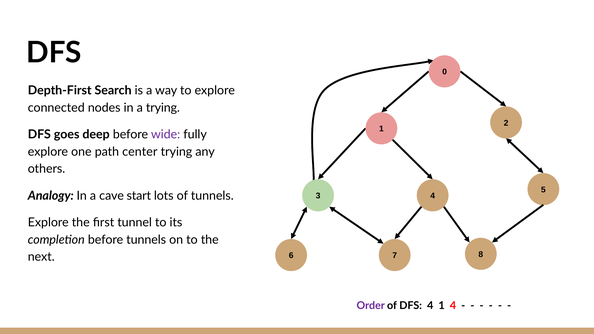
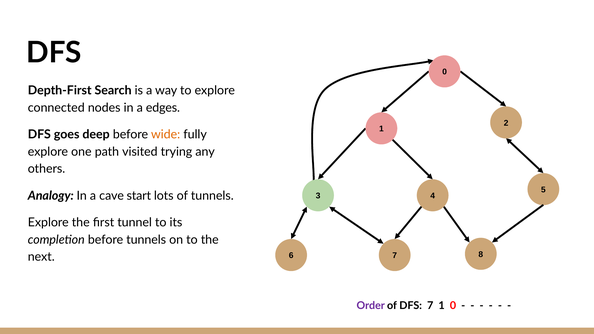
a trying: trying -> edges
wide colour: purple -> orange
center: center -> visited
DFS 4: 4 -> 7
4 at (453, 306): 4 -> 0
